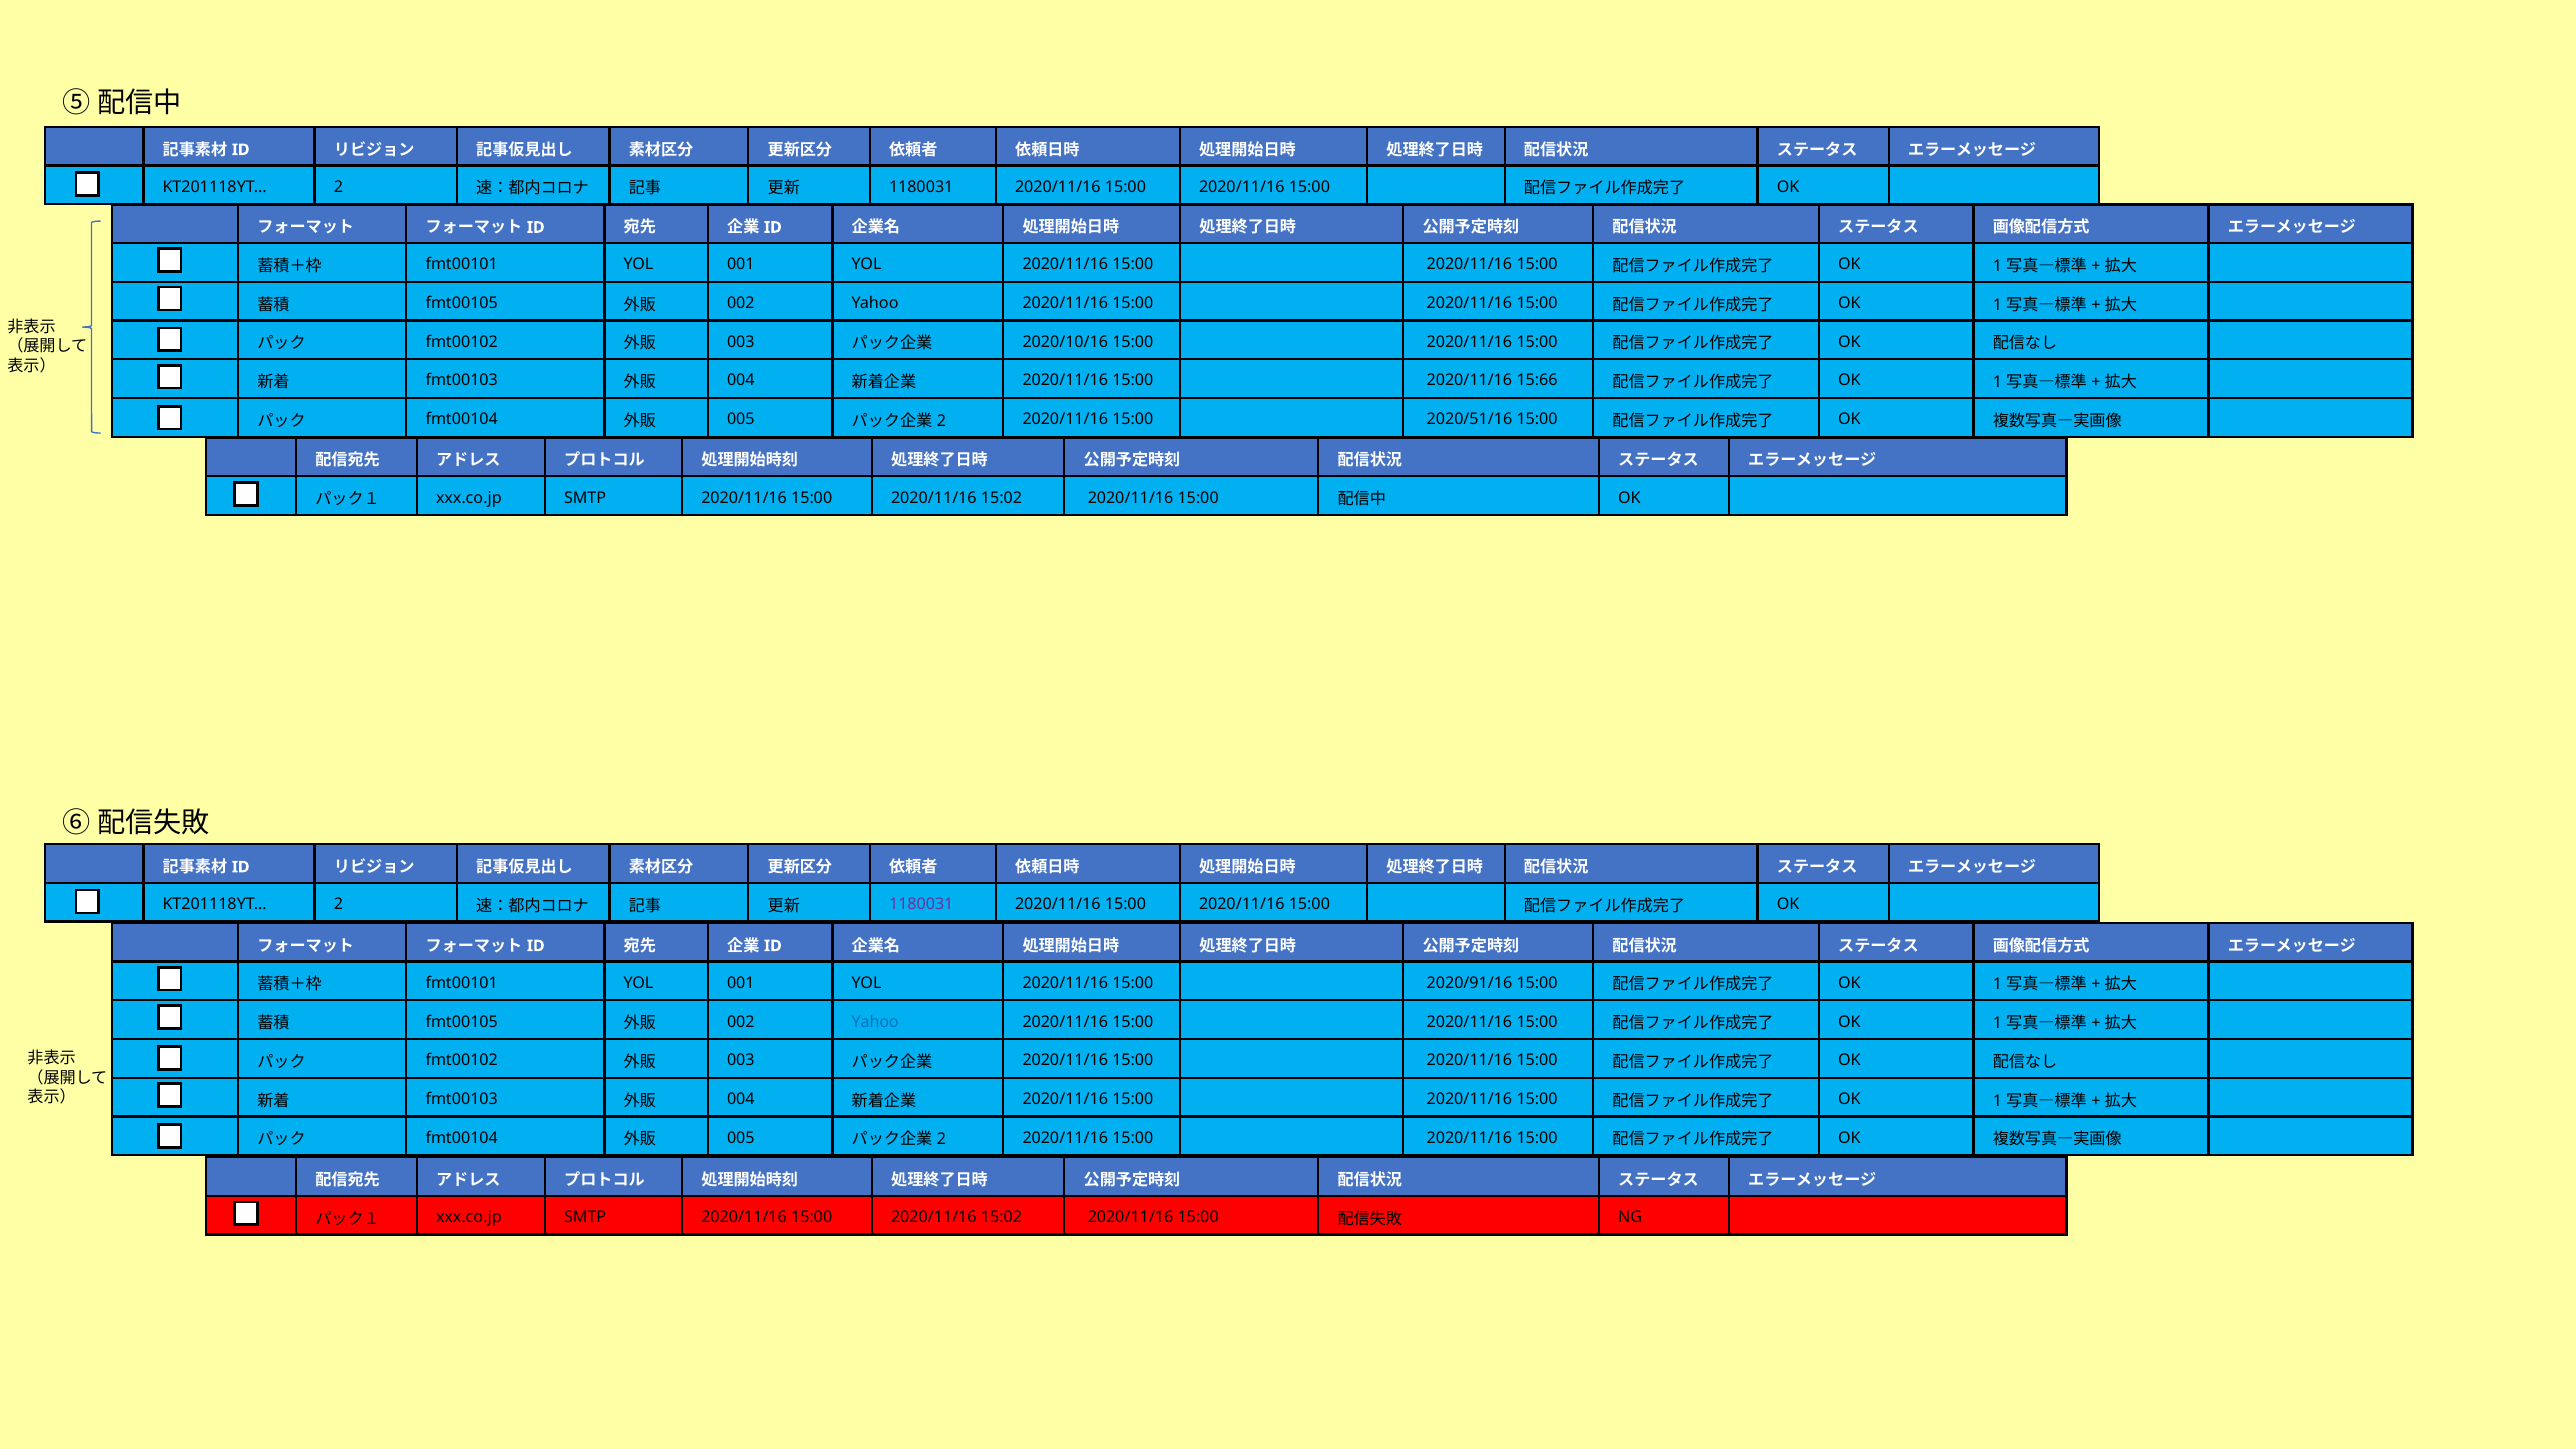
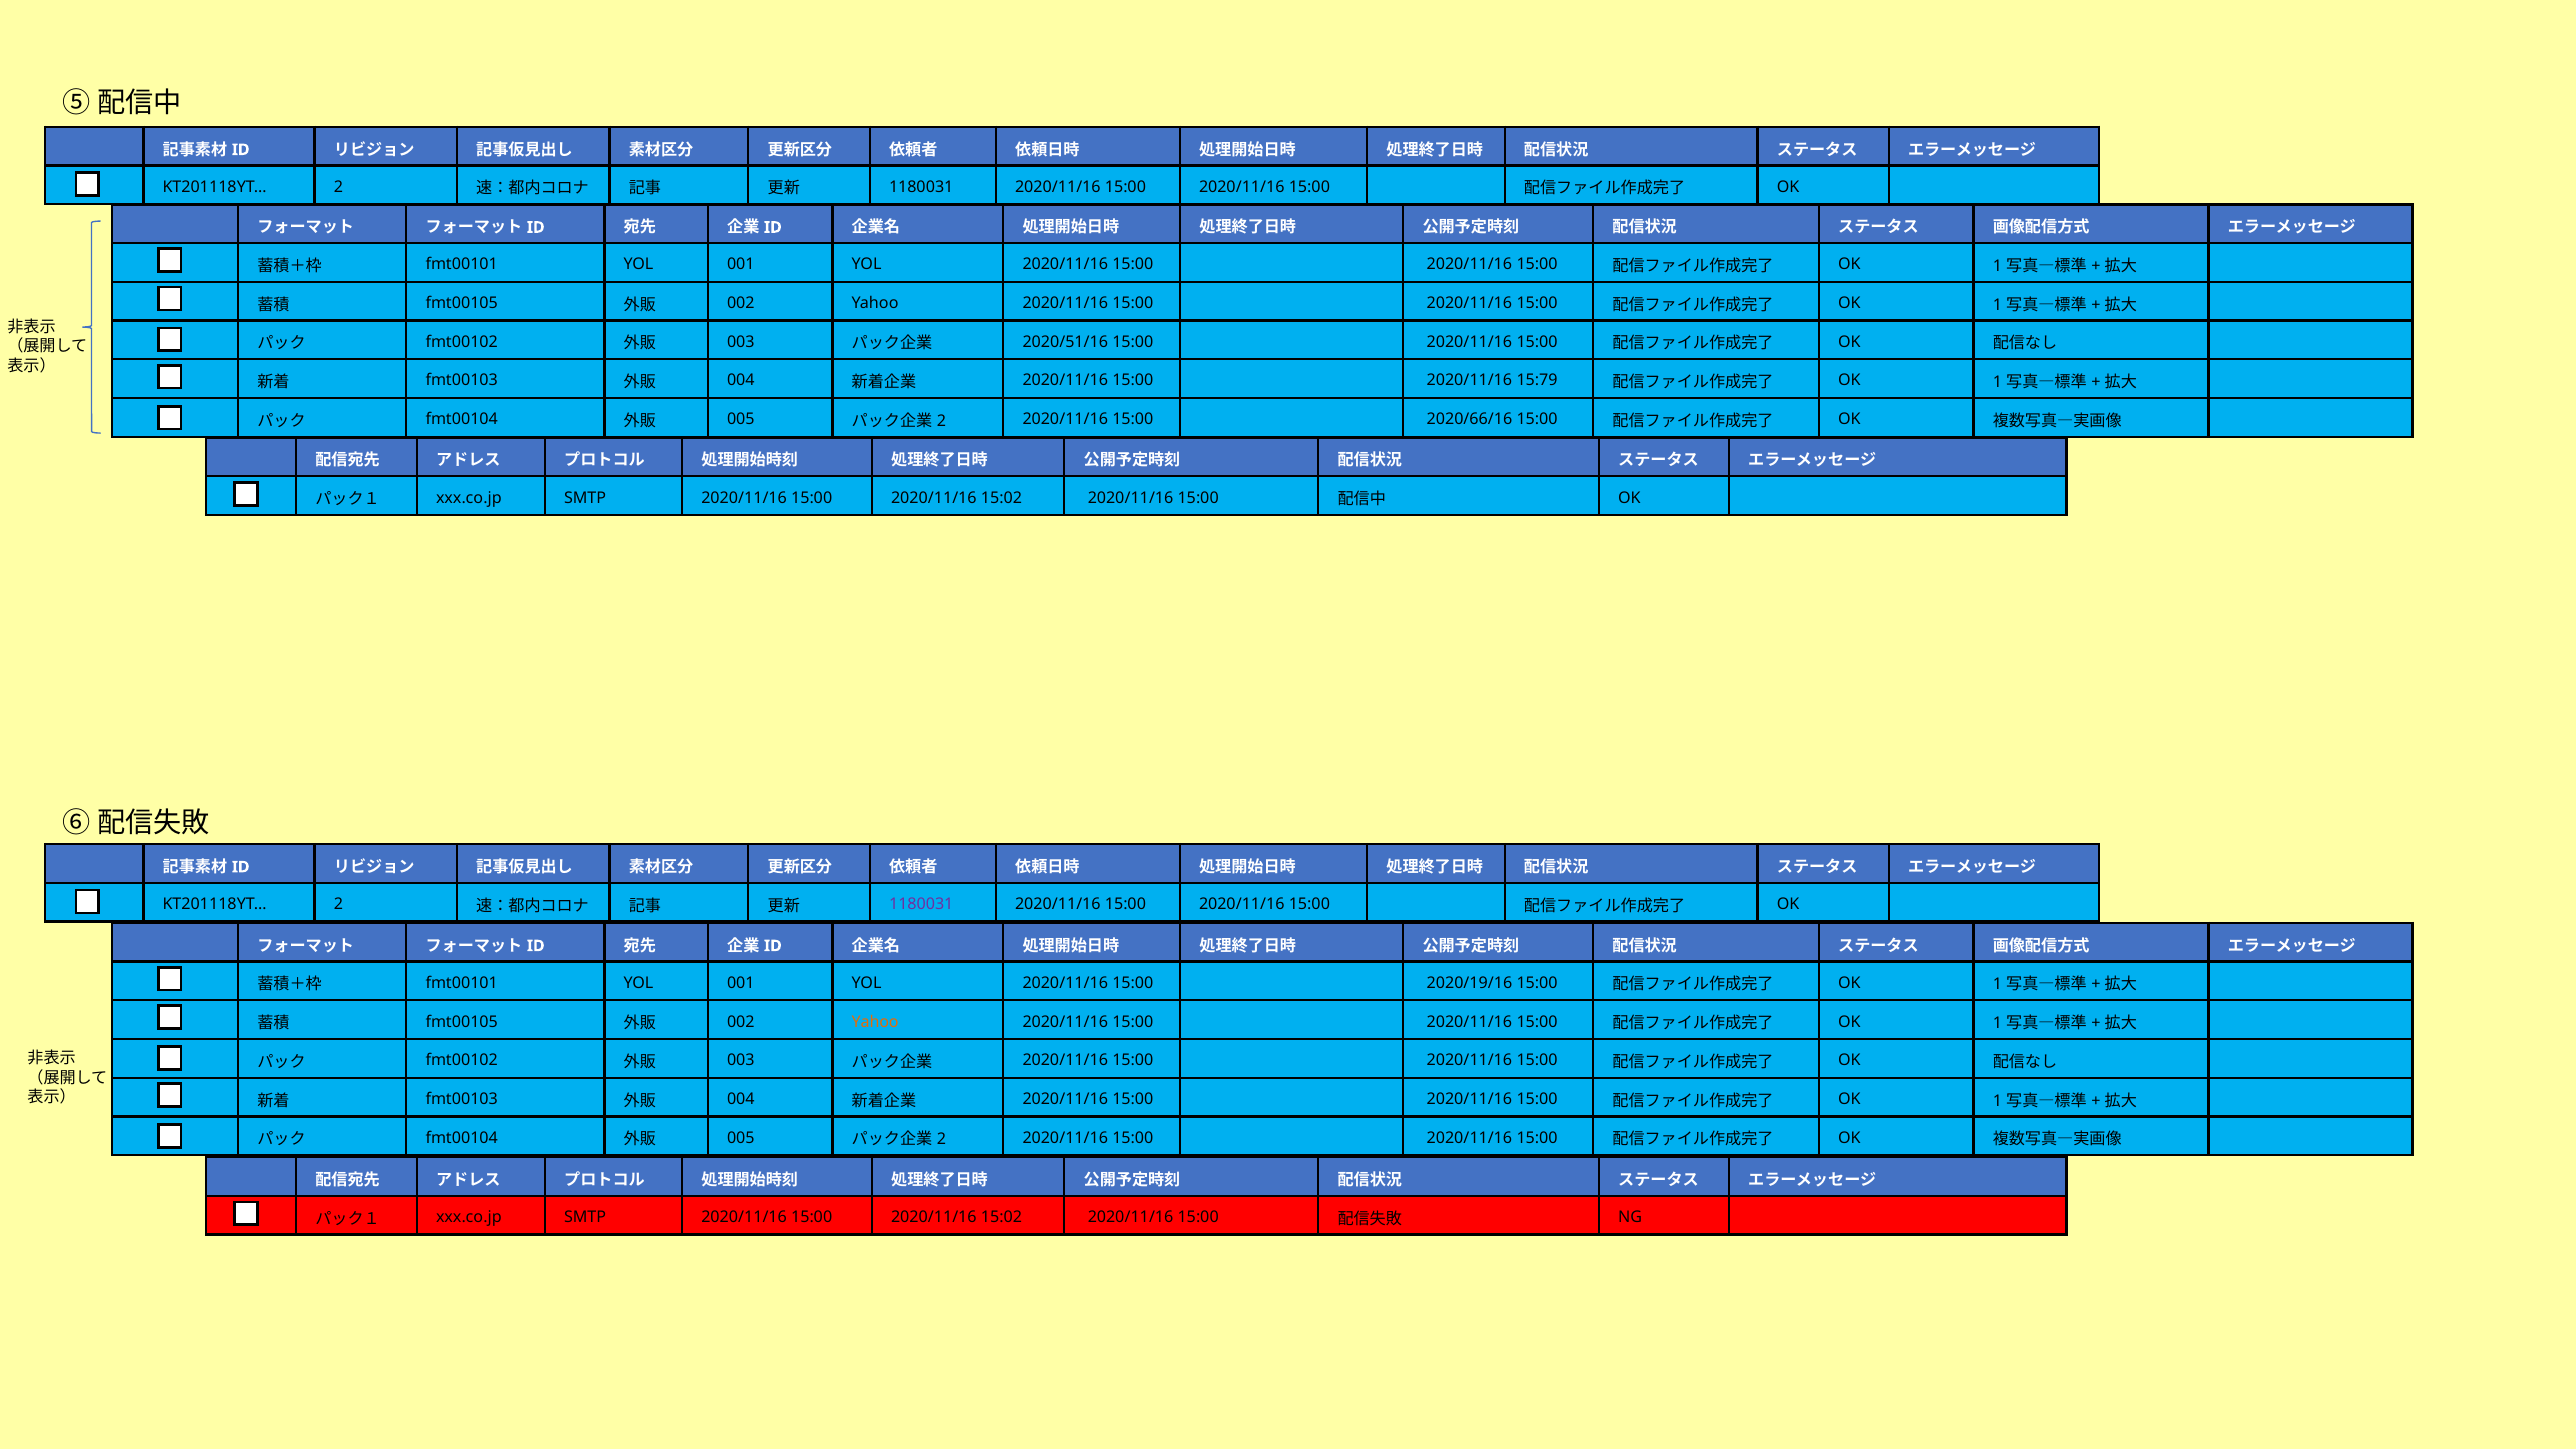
2020/10/16: 2020/10/16 -> 2020/51/16
15:66: 15:66 -> 15:79
2020/51/16: 2020/51/16 -> 2020/66/16
2020/91/16: 2020/91/16 -> 2020/19/16
Yahoo at (875, 1022) colour: blue -> orange
